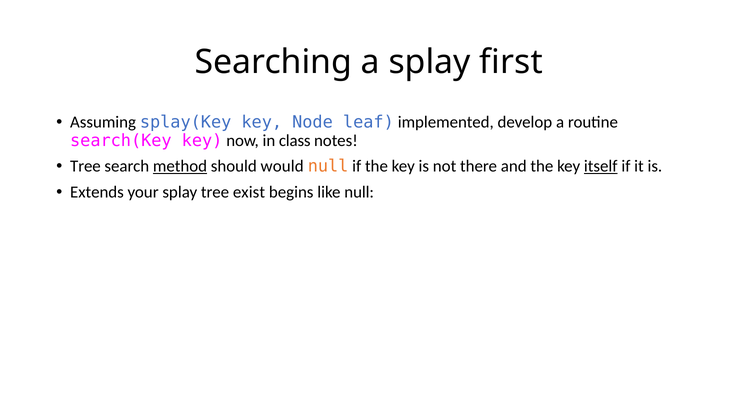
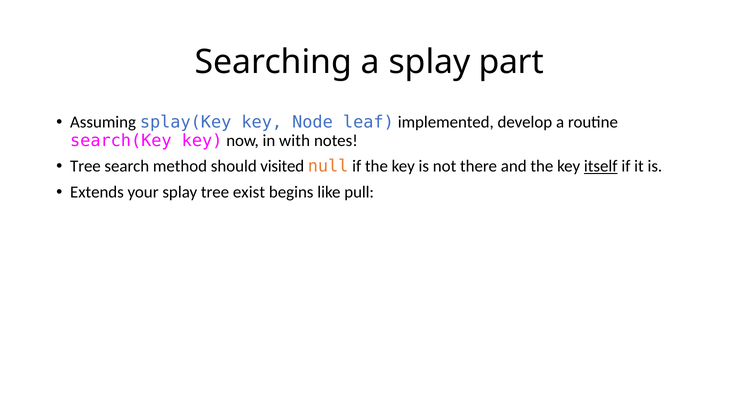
first: first -> part
class: class -> with
method underline: present -> none
would: would -> visited
like null: null -> pull
